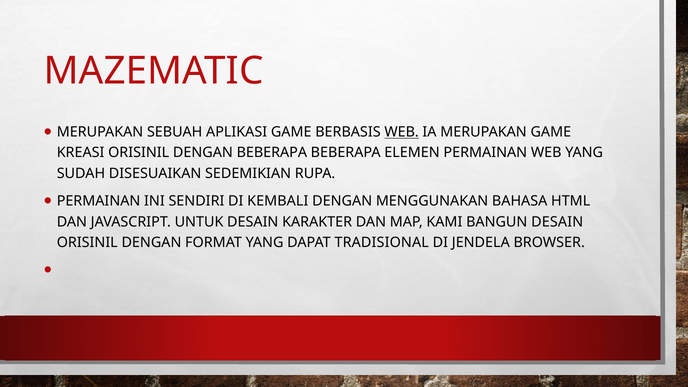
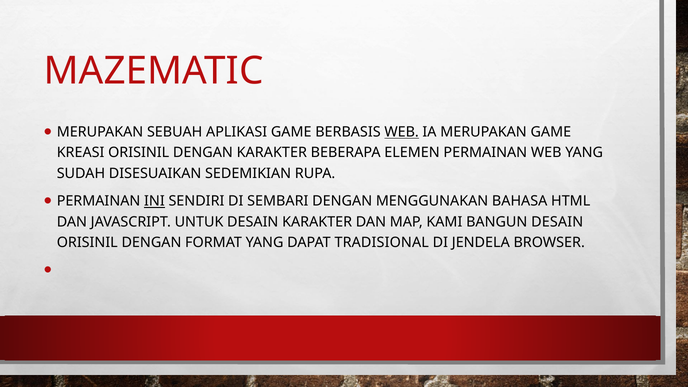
DENGAN BEBERAPA: BEBERAPA -> KARAKTER
INI underline: none -> present
KEMBALI: KEMBALI -> SEMBARI
